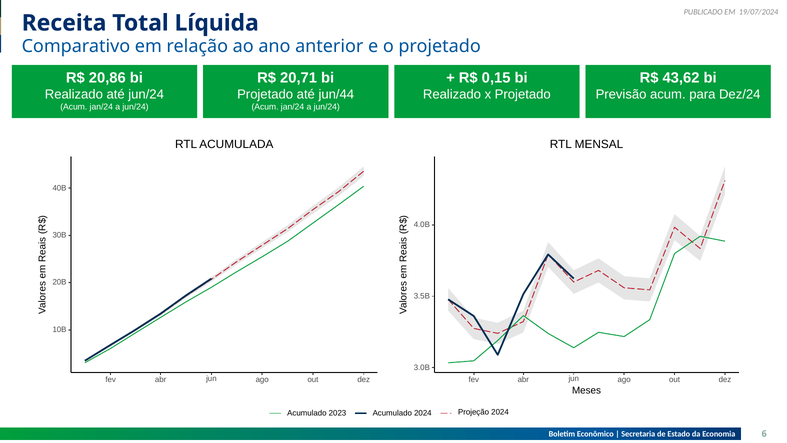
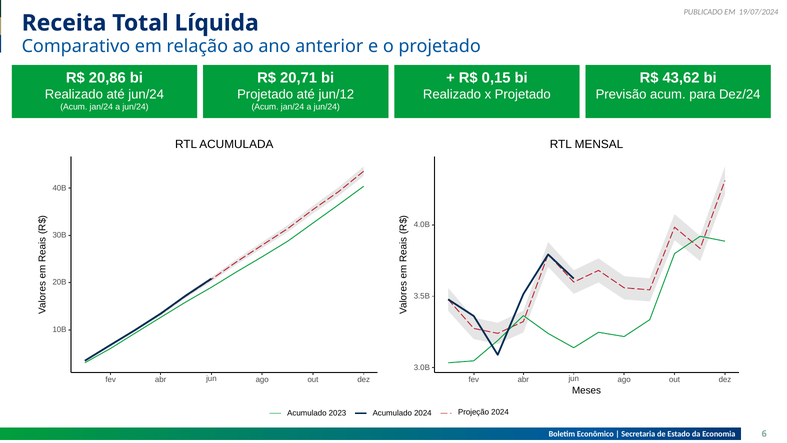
jun/44: jun/44 -> jun/12
